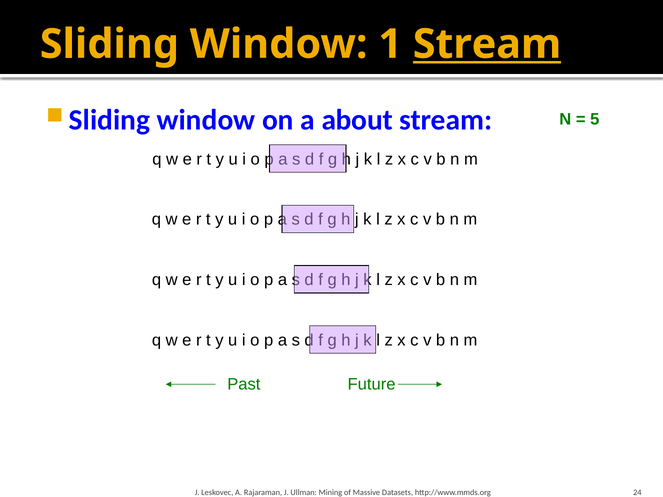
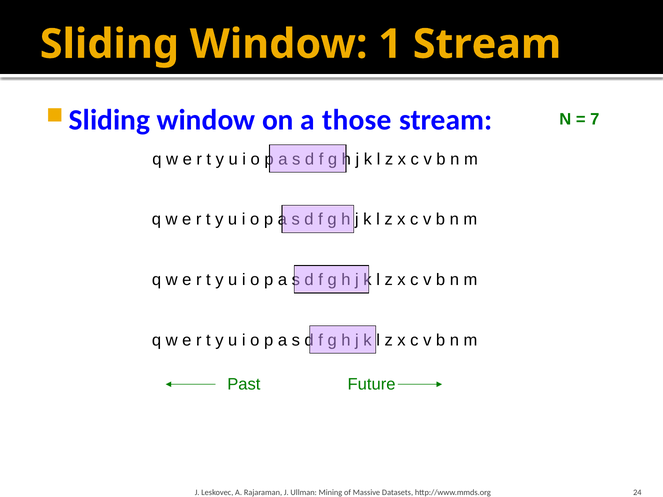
Stream at (487, 44) underline: present -> none
about: about -> those
5: 5 -> 7
